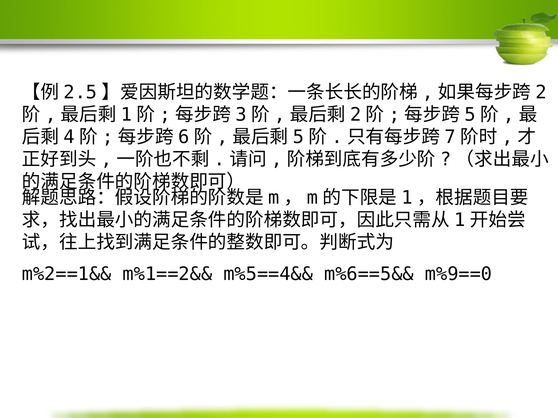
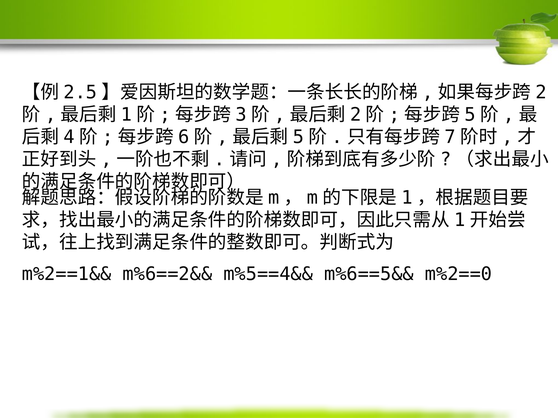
m%1==2&&: m%1==2&& -> m%6==2&&
m%9==0: m%9==0 -> m%2==0
